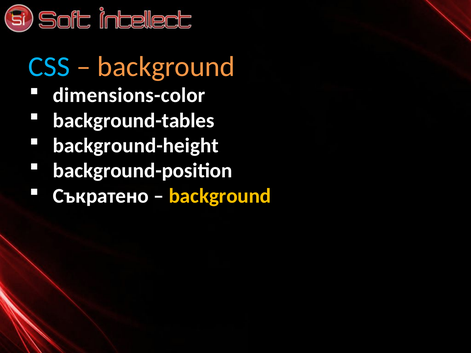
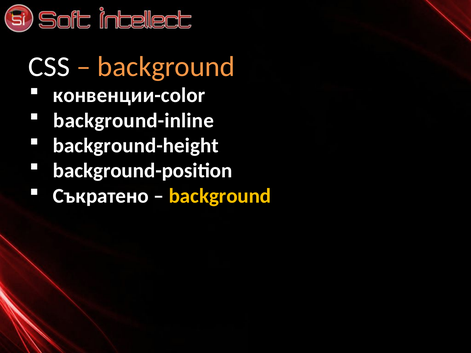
CSS colour: light blue -> white
dimensions-color: dimensions-color -> конвенции-color
background-tables: background-tables -> background-inline
